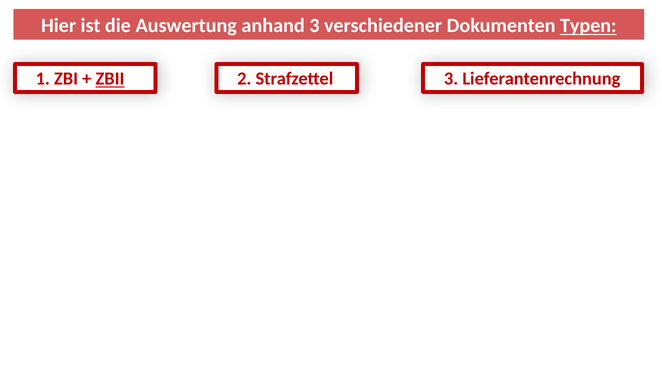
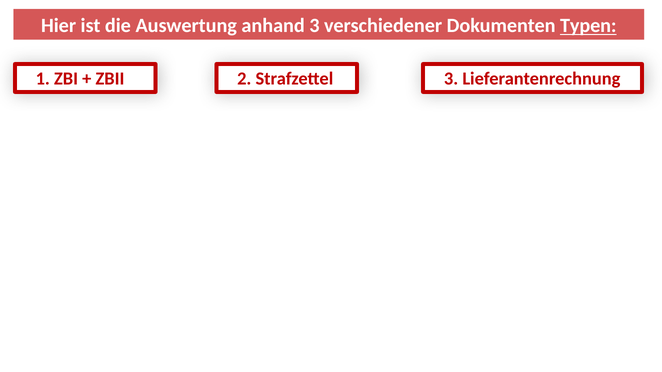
ZBII underline: present -> none
